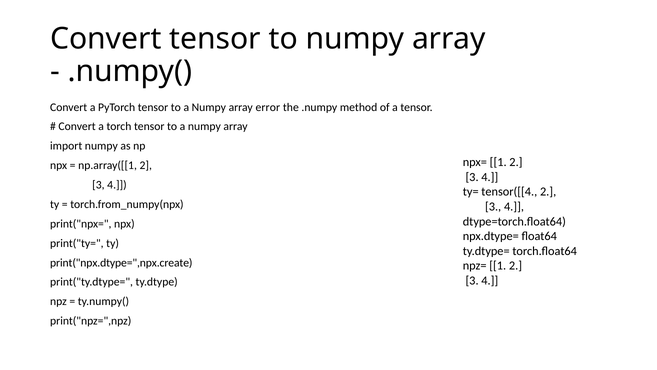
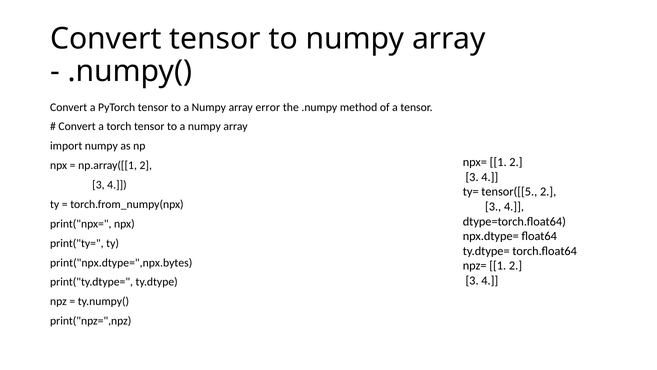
tensor([[4: tensor([[4 -> tensor([[5
print("npx.dtype=",npx.create: print("npx.dtype=",npx.create -> print("npx.dtype=",npx.bytes
